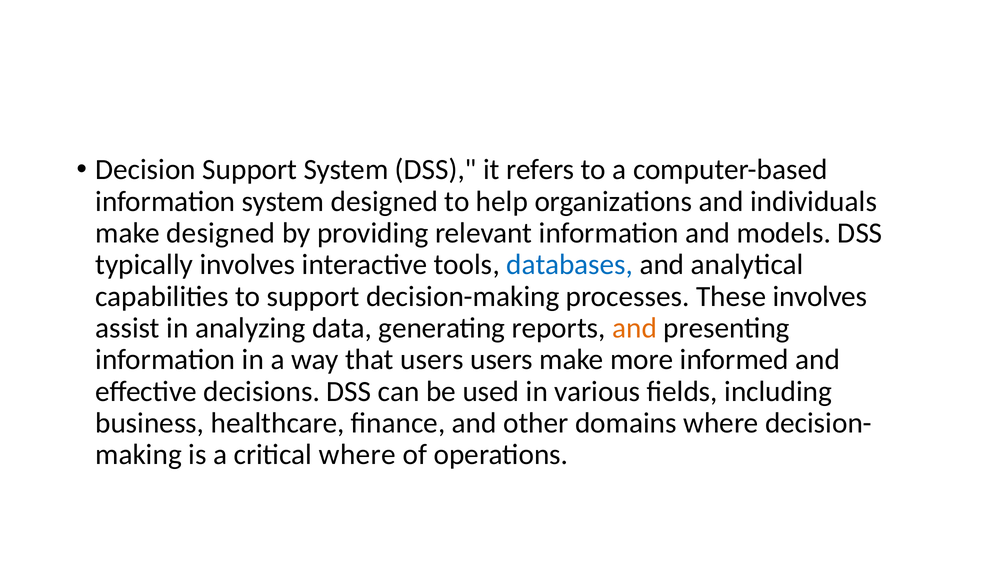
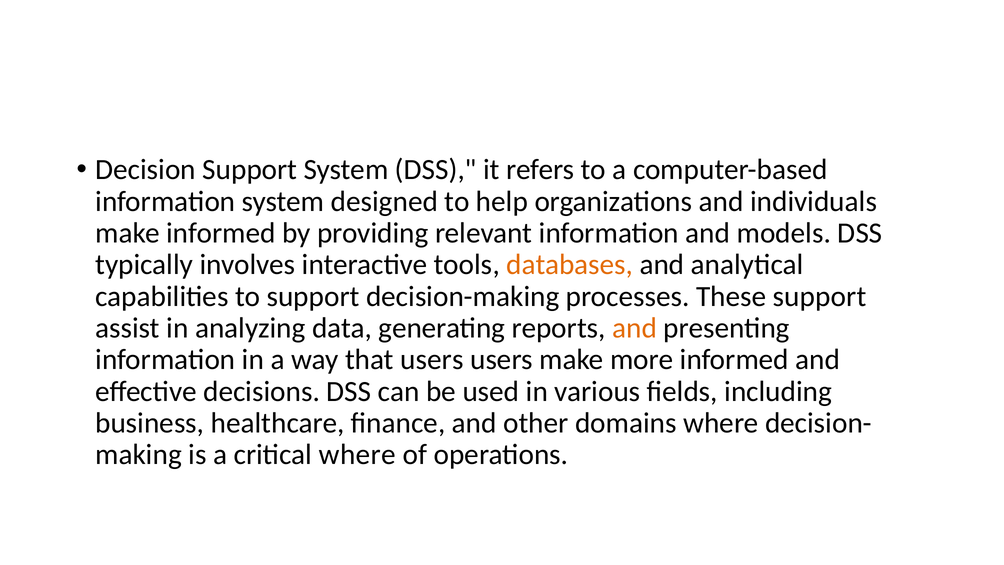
make designed: designed -> informed
databases colour: blue -> orange
These involves: involves -> support
